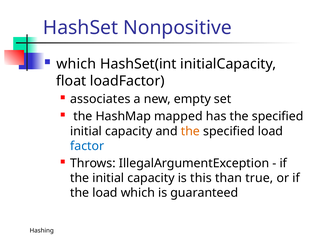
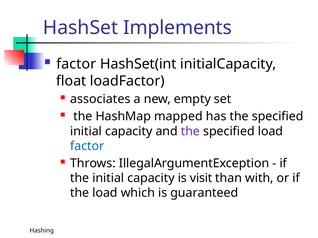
Nonpositive: Nonpositive -> Implements
which at (76, 64): which -> factor
the at (190, 131) colour: orange -> purple
this: this -> visit
true: true -> with
